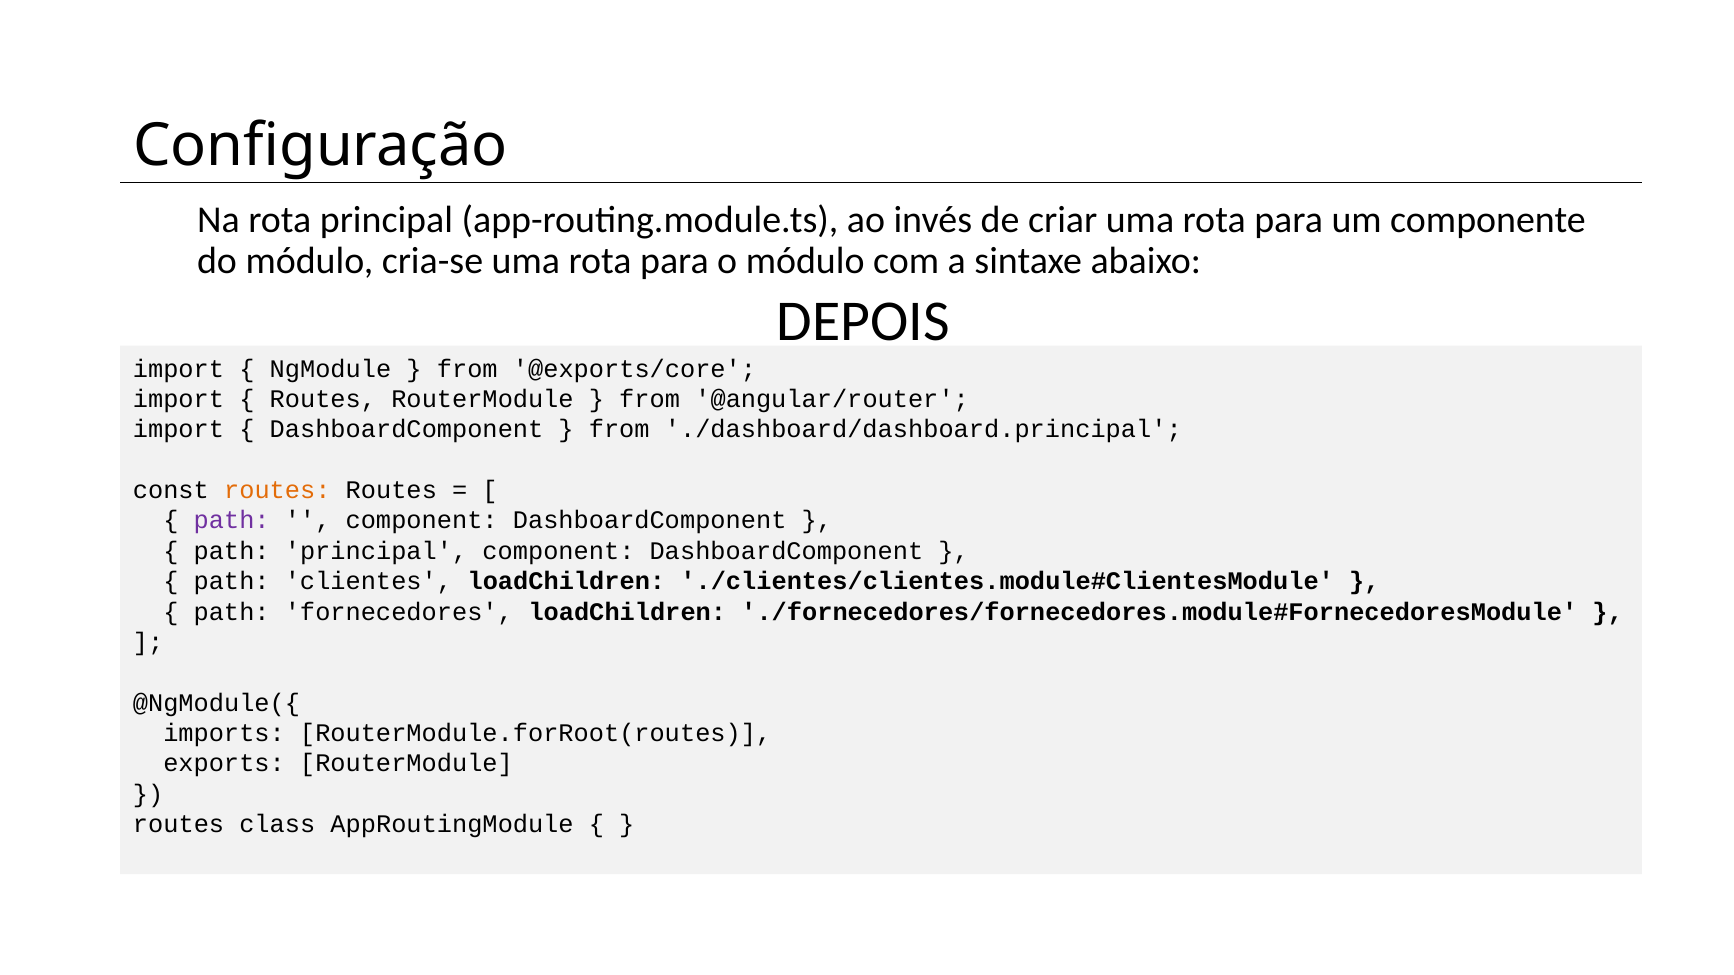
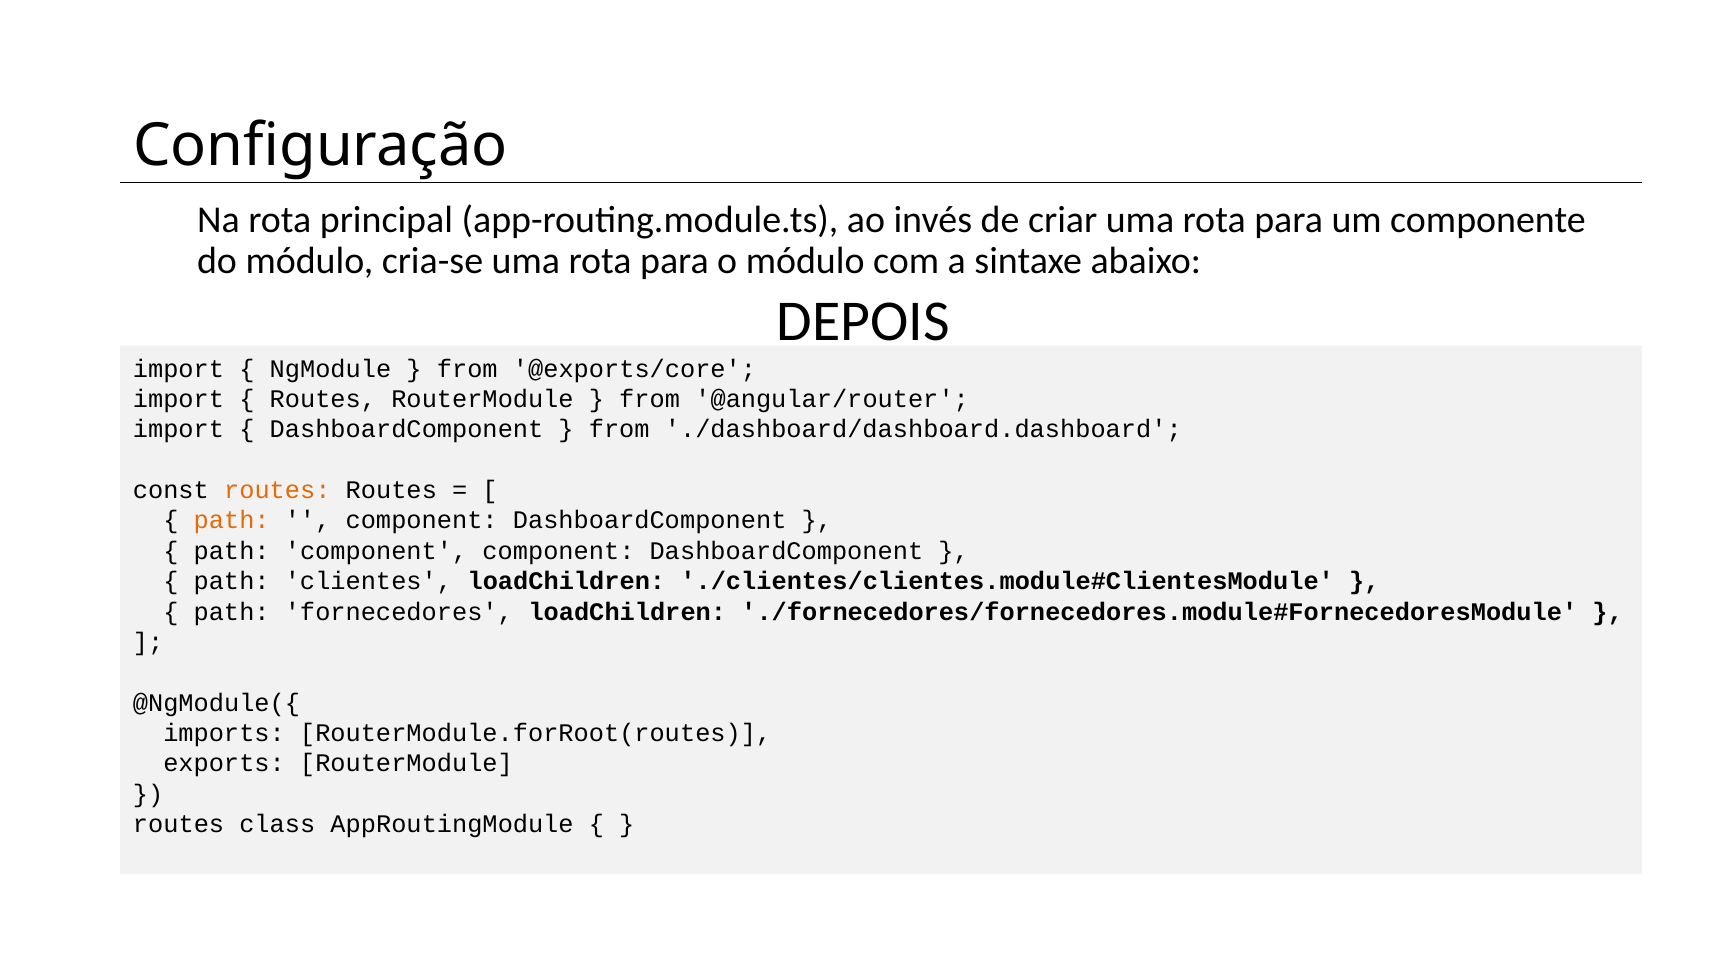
./dashboard/dashboard.principal: ./dashboard/dashboard.principal -> ./dashboard/dashboard.dashboard
path at (232, 521) colour: purple -> orange
path principal: principal -> component
